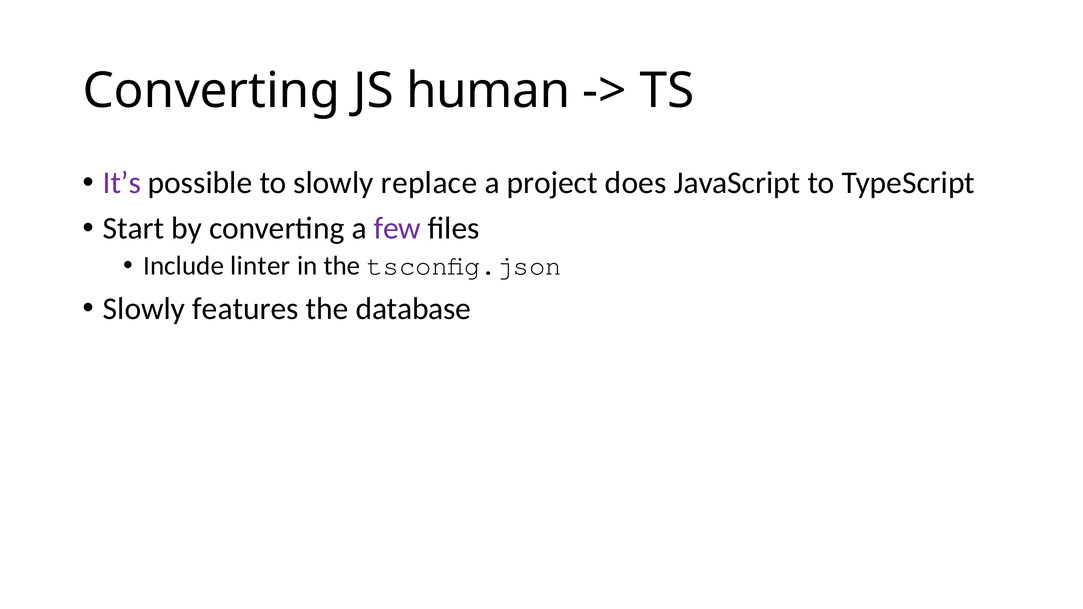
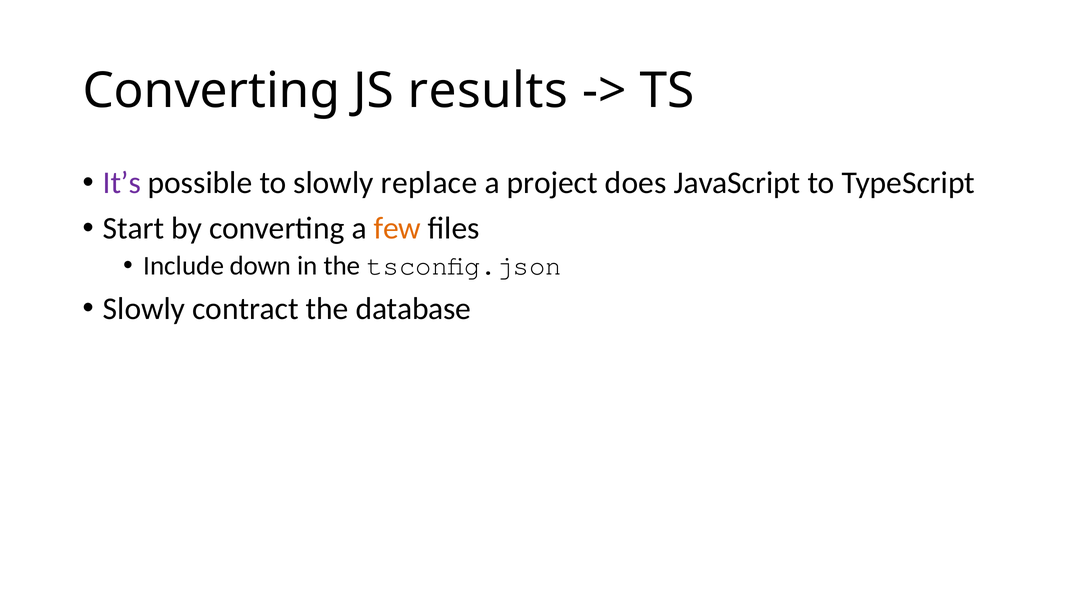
human: human -> results
few colour: purple -> orange
linter: linter -> down
features: features -> contract
